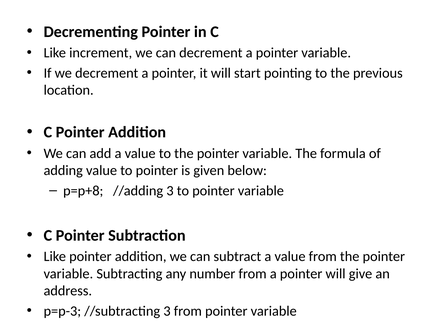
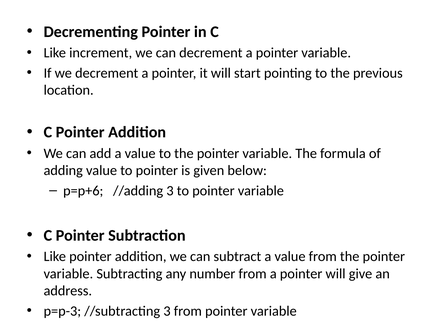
p=p+8: p=p+8 -> p=p+6
